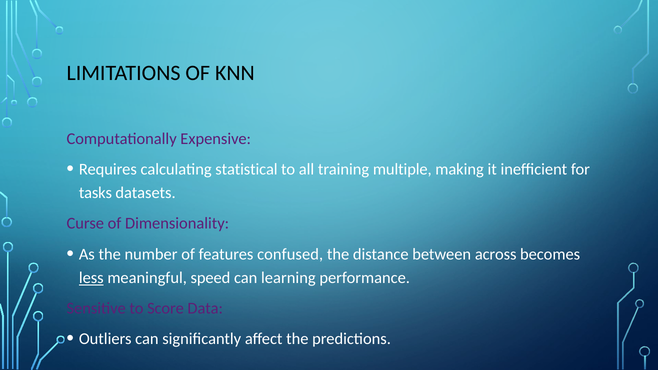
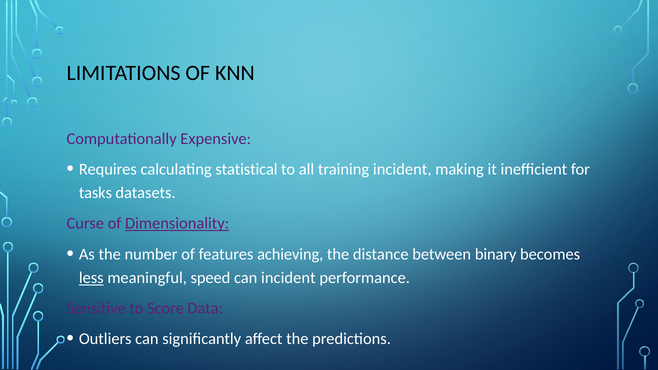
training multiple: multiple -> incident
Dimensionality underline: none -> present
confused: confused -> achieving
across: across -> binary
can learning: learning -> incident
